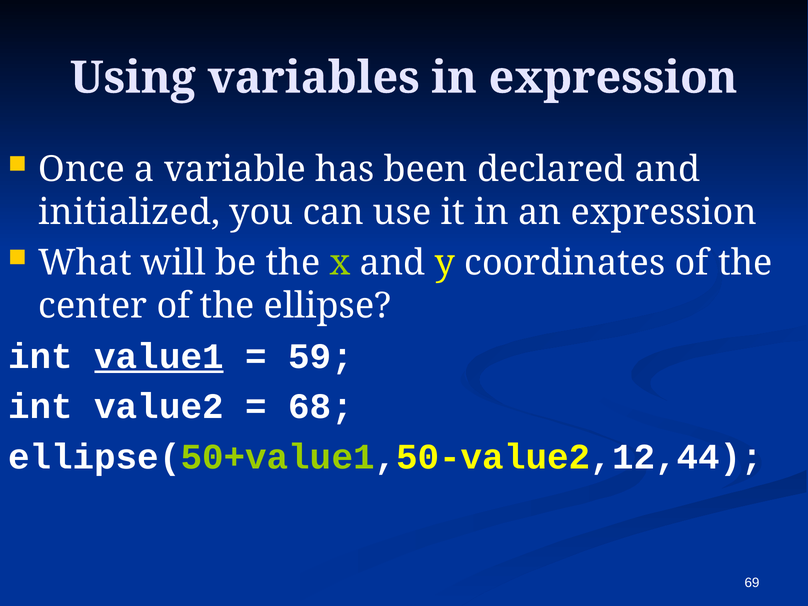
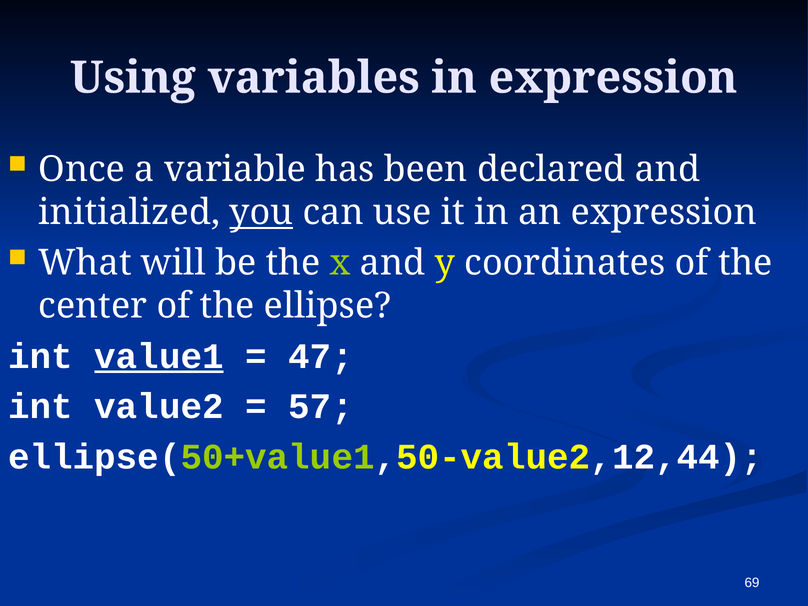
you underline: none -> present
59: 59 -> 47
68: 68 -> 57
